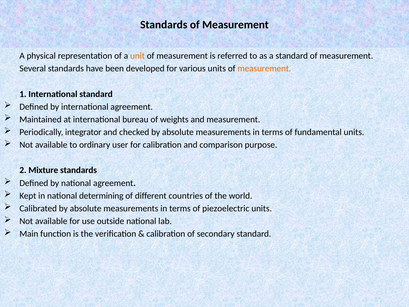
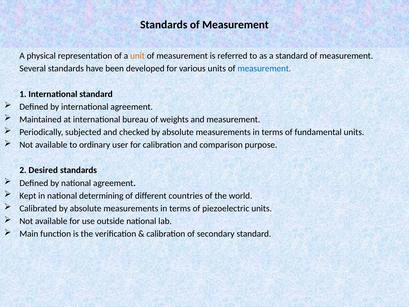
measurement at (264, 69) colour: orange -> blue
integrator: integrator -> subjected
Mixture: Mixture -> Desired
